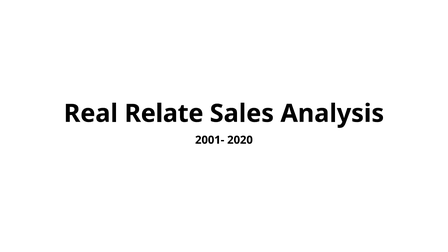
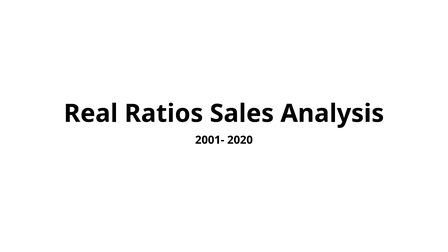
Relate: Relate -> Ratios
